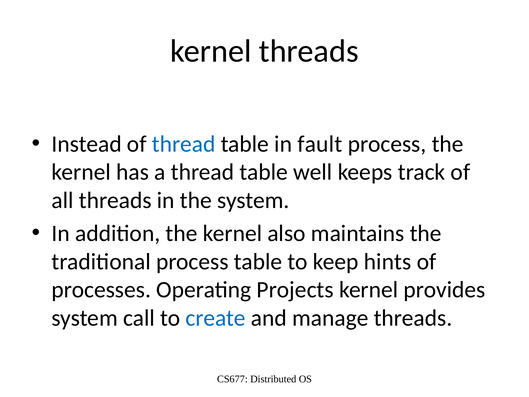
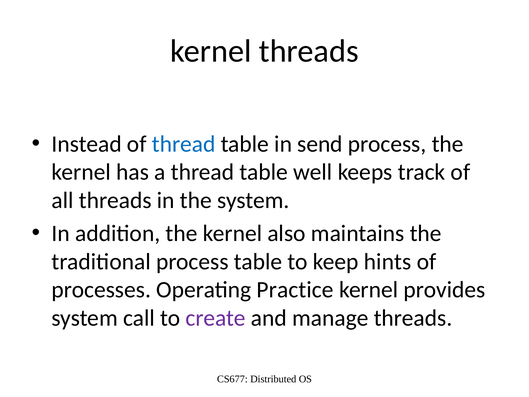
fault: fault -> send
Projects: Projects -> Practice
create colour: blue -> purple
